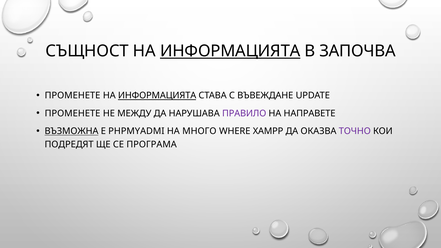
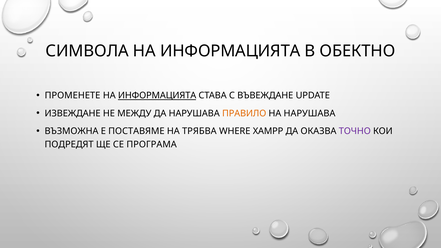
СЪЩНОСТ: СЪЩНОСТ -> СИМВОЛА
ИНФОРМАЦИЯТА at (230, 51) underline: present -> none
ЗАПОЧВА: ЗАПОЧВА -> ОБЕКТНО
ПРОМЕНЕТЕ at (73, 113): ПРОМЕНЕТЕ -> ИЗВЕЖДАНЕ
ПРАВИЛО colour: purple -> orange
НА НАПРАВЕТЕ: НАПРАВЕТЕ -> НАРУШАВА
ВЪЗМОЖНА underline: present -> none
PHPMYADMI: PHPMYADMI -> ПОСТАВЯМЕ
МНОГО: МНОГО -> ТРЯБВА
